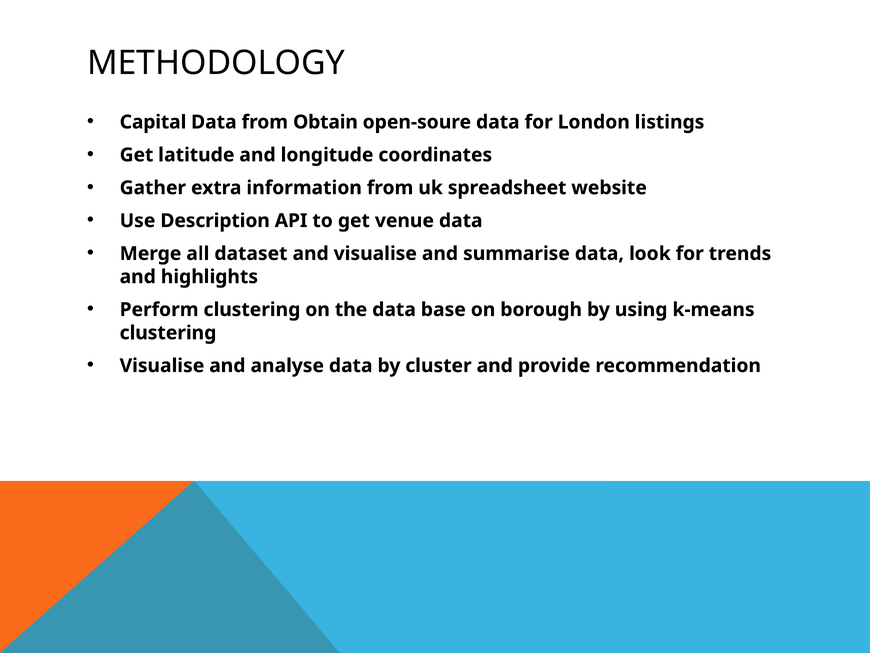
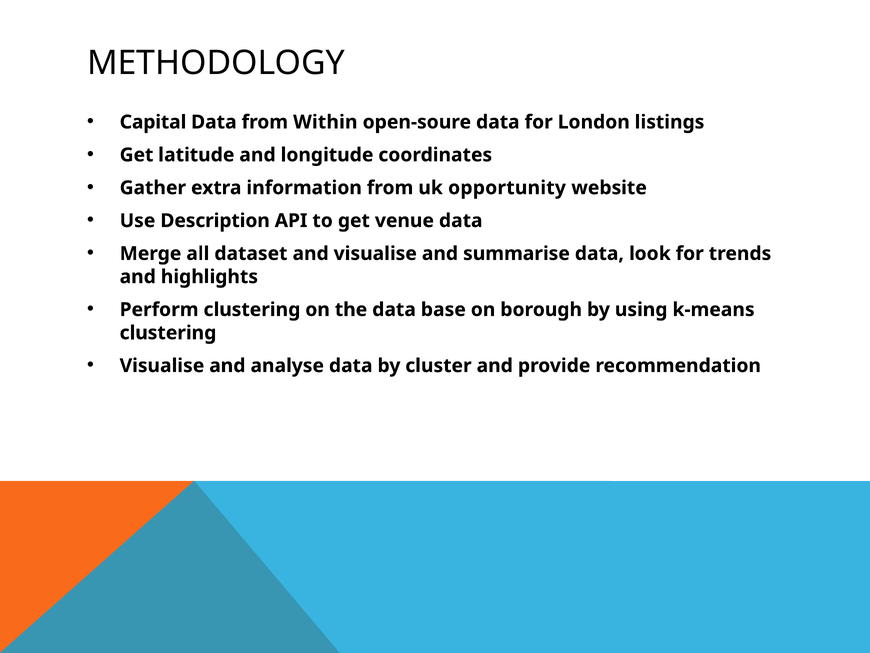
Obtain: Obtain -> Within
spreadsheet: spreadsheet -> opportunity
